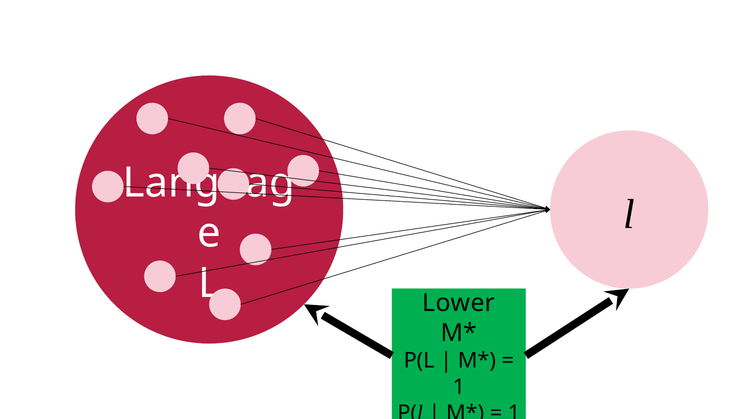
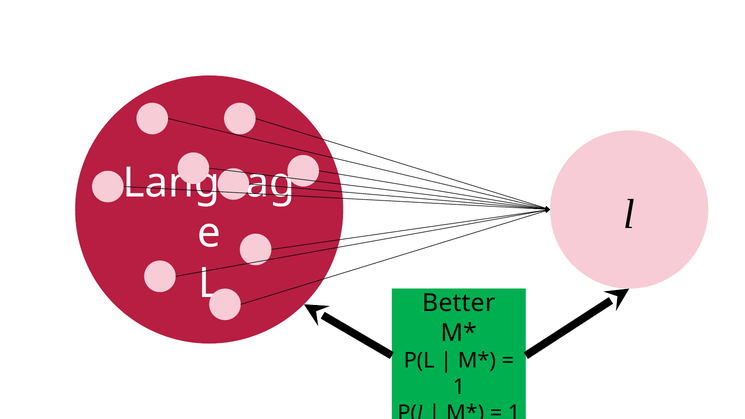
Lower: Lower -> Better
